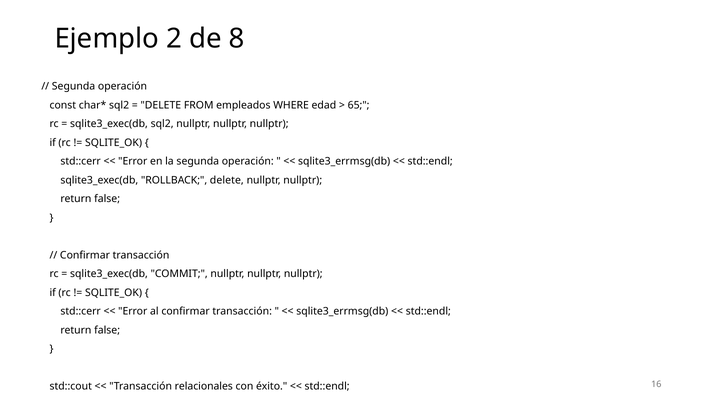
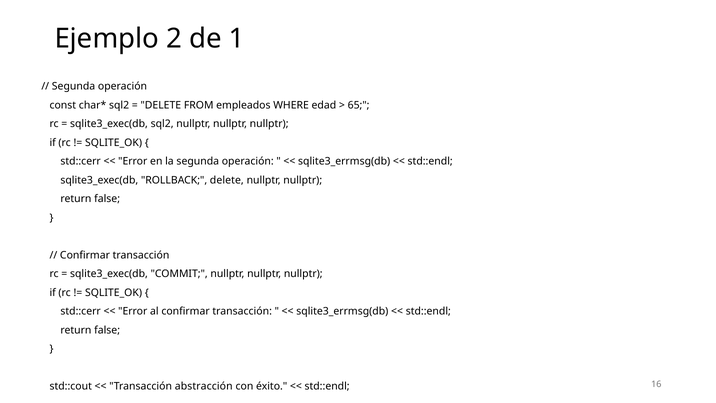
8: 8 -> 1
relacionales: relacionales -> abstracción
